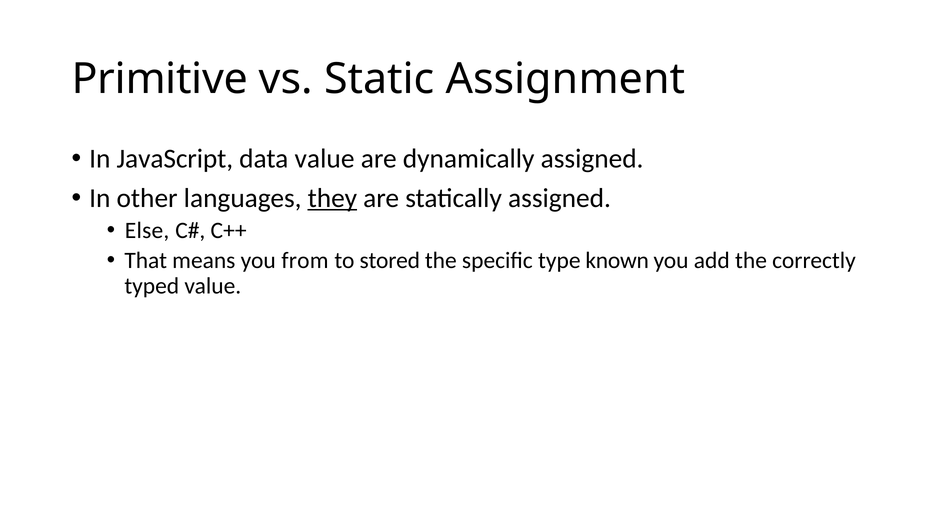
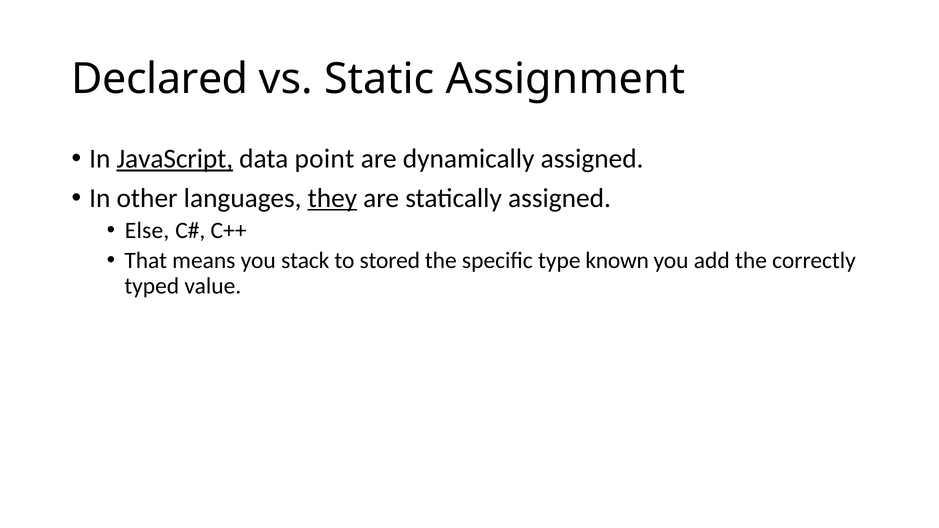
Primitive: Primitive -> Declared
JavaScript underline: none -> present
data value: value -> point
from: from -> stack
